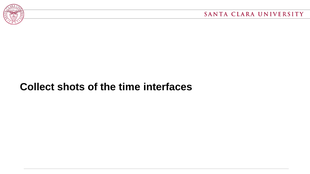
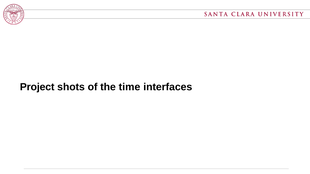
Collect: Collect -> Project
